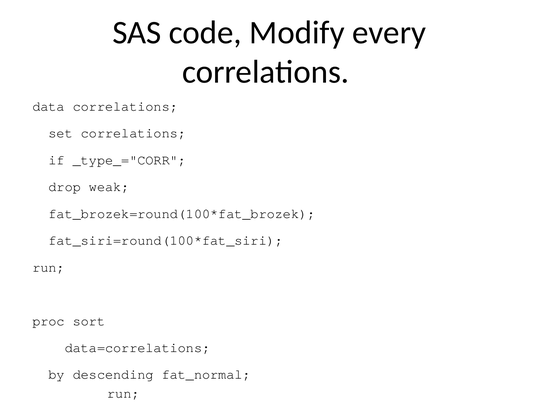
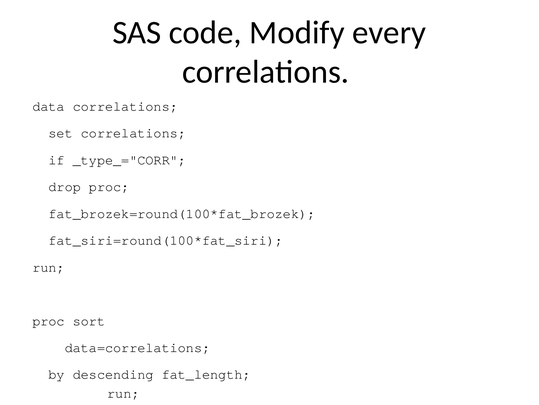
drop weak: weak -> proc
fat_normal: fat_normal -> fat_length
